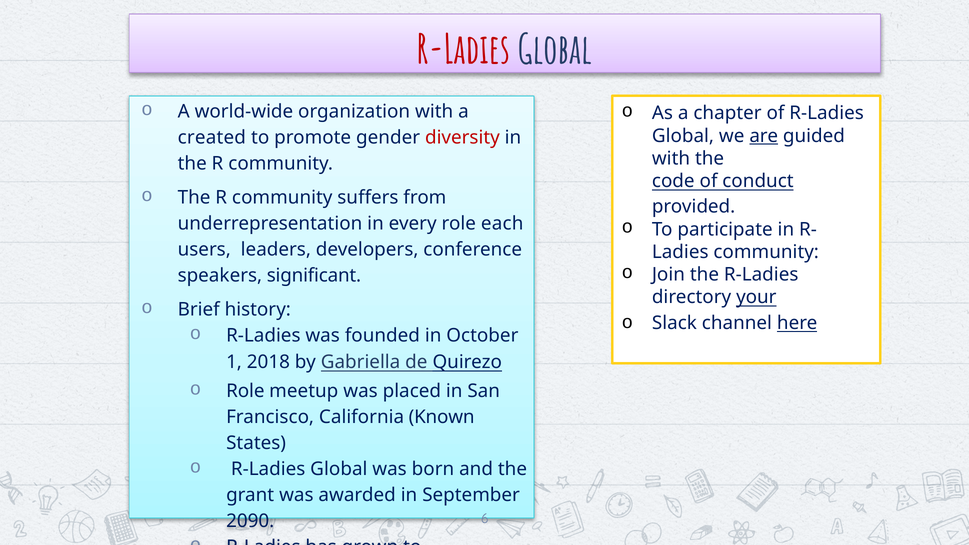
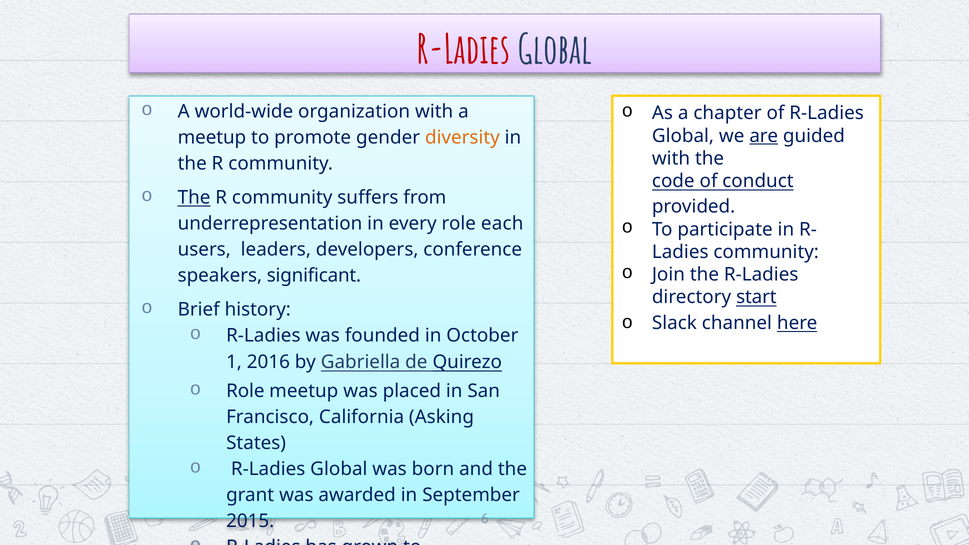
created at (212, 138): created -> meetup
diversity colour: red -> orange
The at (194, 198) underline: none -> present
your: your -> start
2018: 2018 -> 2016
Known: Known -> Asking
2090: 2090 -> 2015
